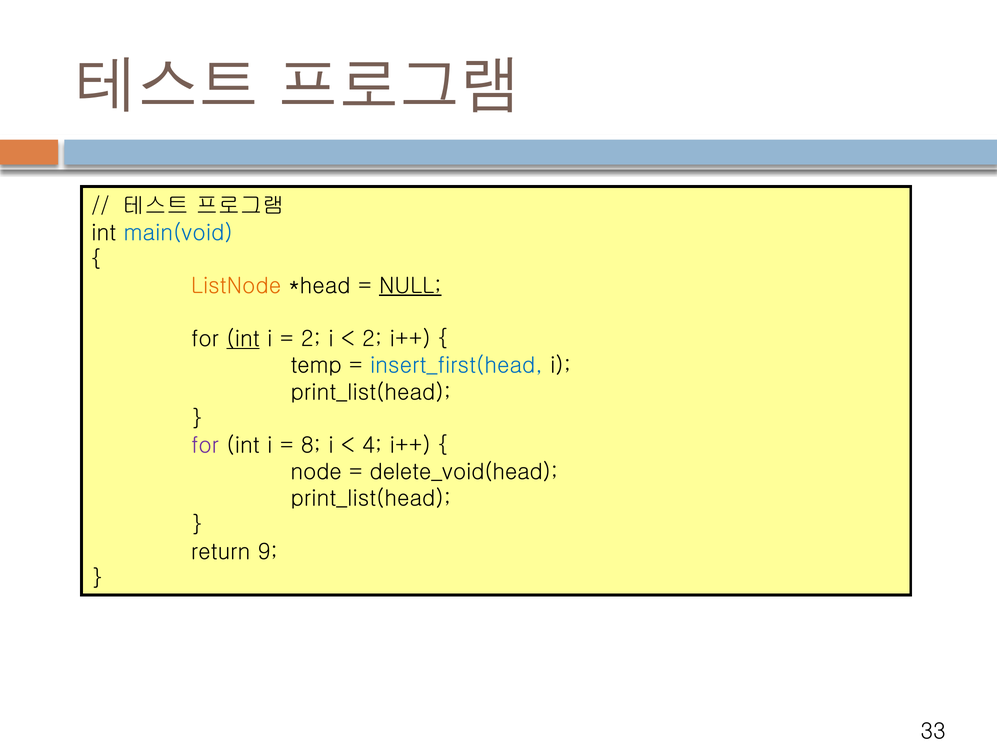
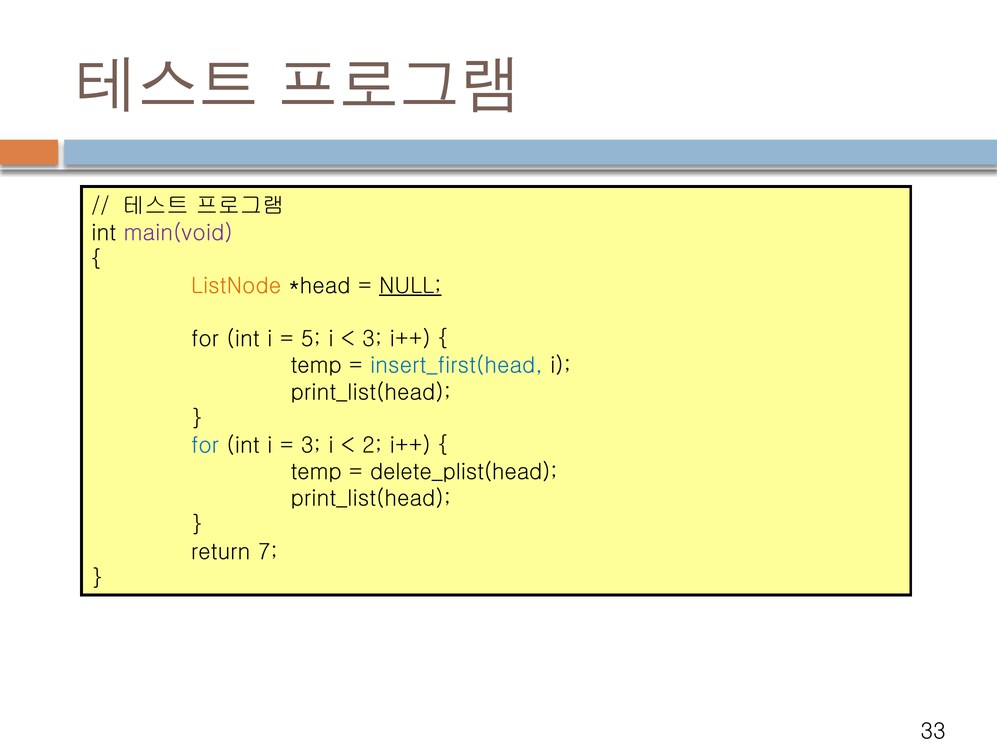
main(void colour: blue -> purple
int at (243, 339) underline: present -> none
2 at (311, 339): 2 -> 5
2 at (372, 339): 2 -> 3
for at (205, 445) colour: purple -> blue
8 at (311, 445): 8 -> 3
4: 4 -> 2
node at (316, 472): node -> temp
delete_void(head: delete_void(head -> delete_plist(head
9: 9 -> 7
